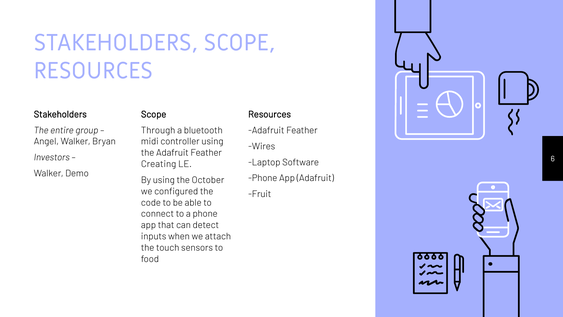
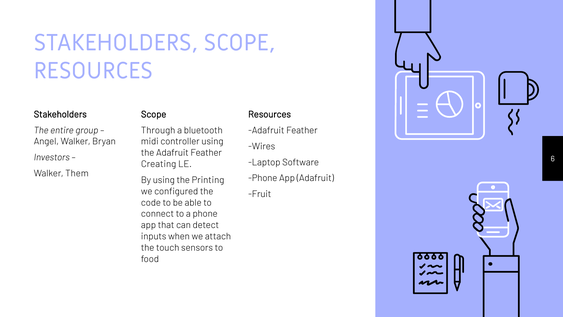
Demo: Demo -> Them
October: October -> Printing
